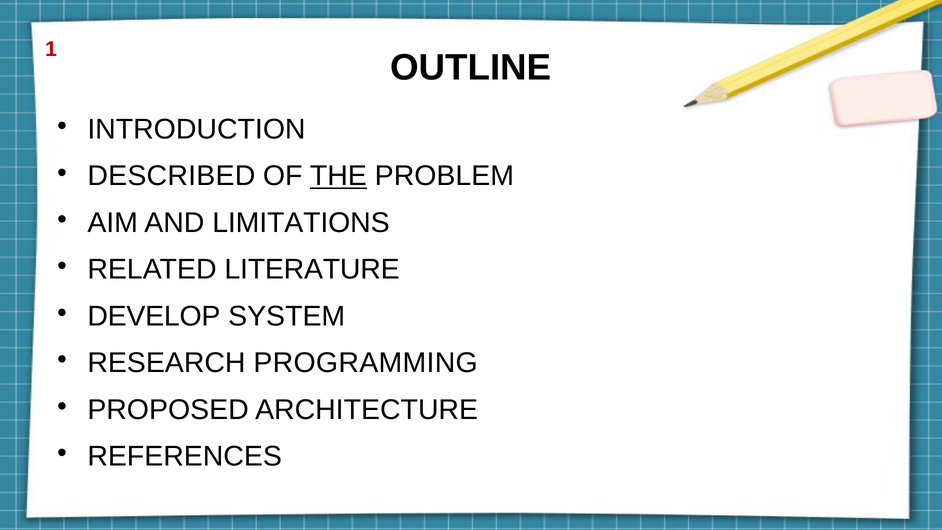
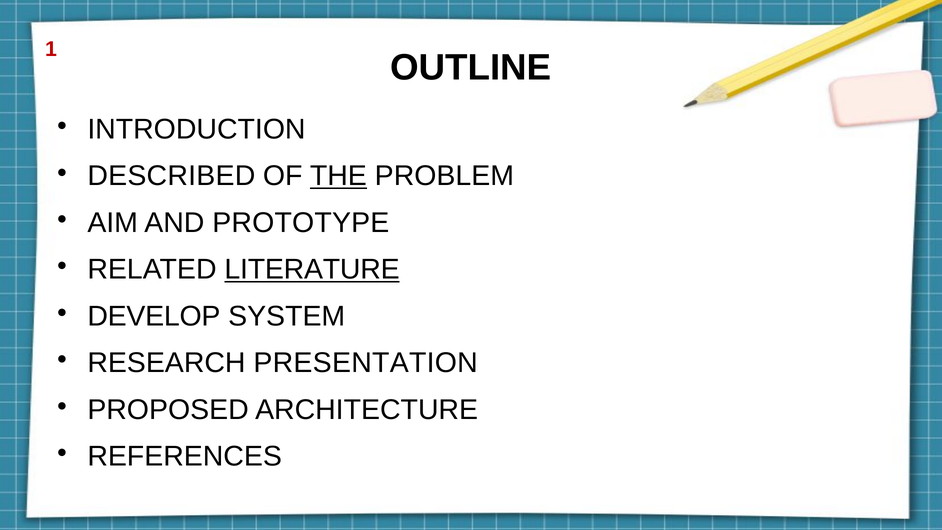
LIMITATIONS: LIMITATIONS -> PROTOTYPE
LITERATURE underline: none -> present
PROGRAMMING: PROGRAMMING -> PRESENTATION
